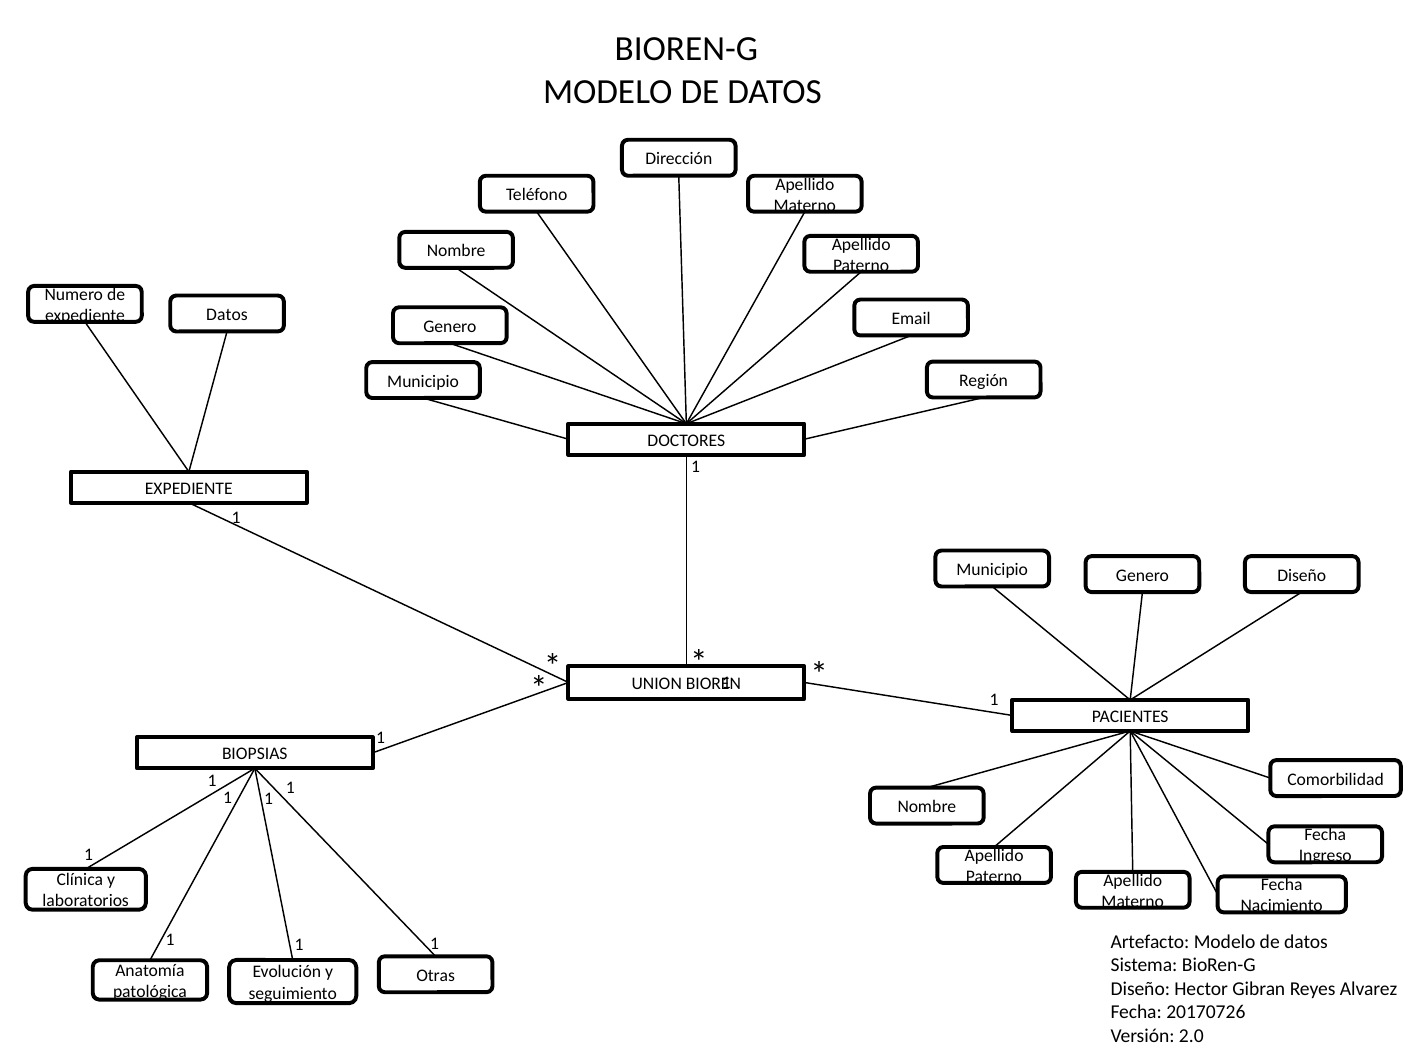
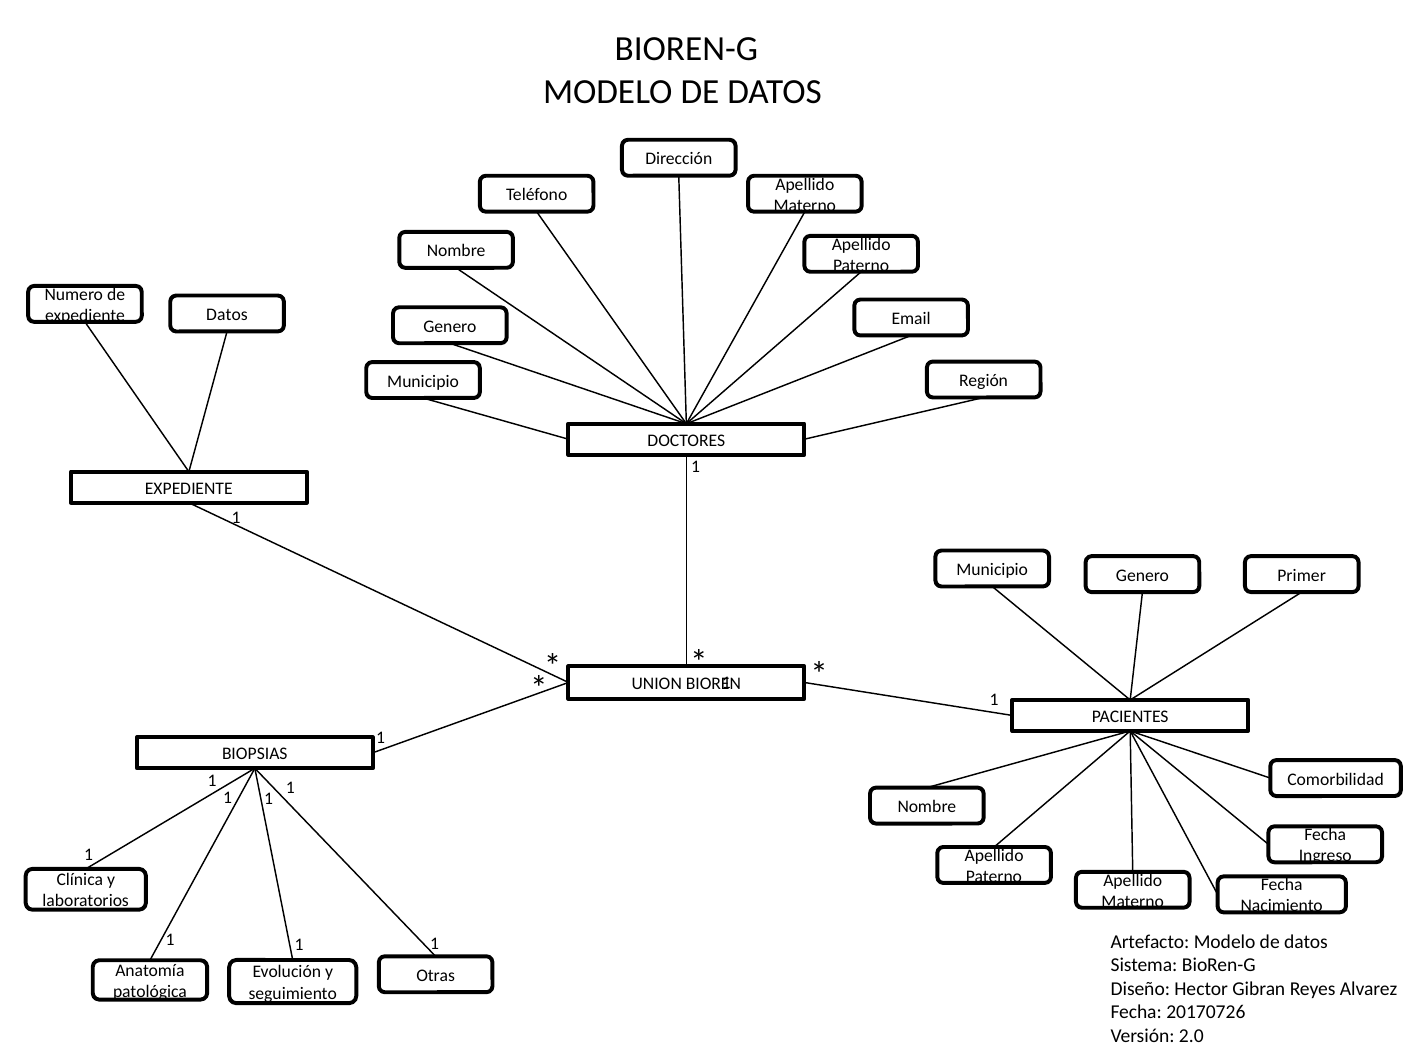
Genero Diseño: Diseño -> Primer
